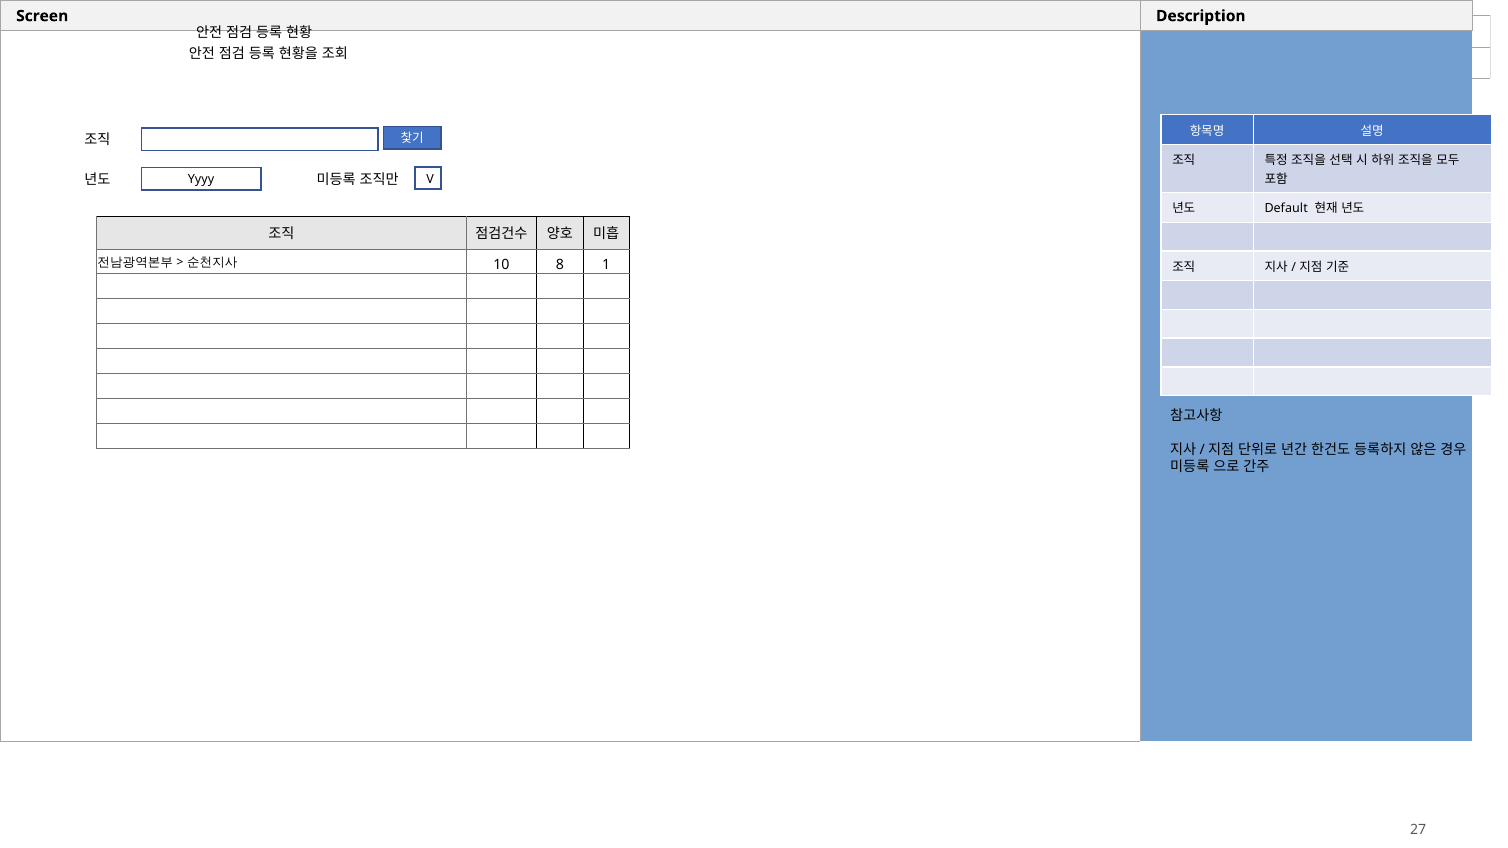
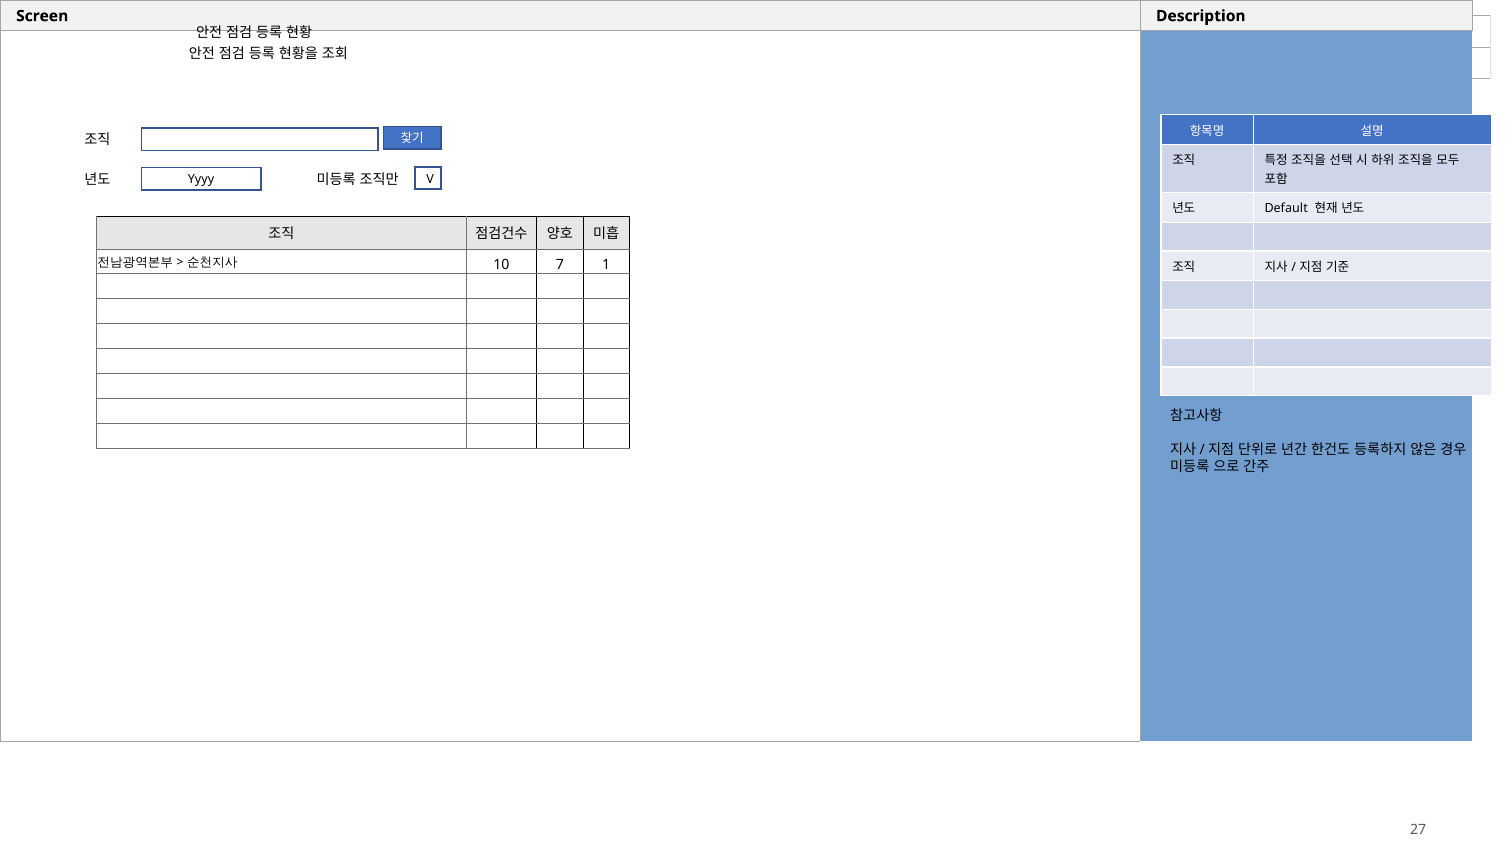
8: 8 -> 7
